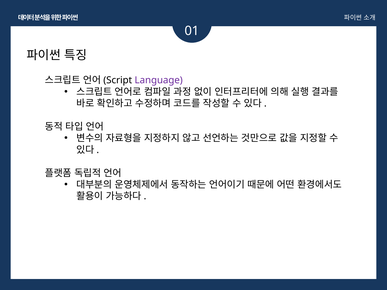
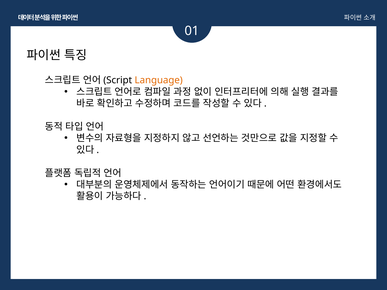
Language colour: purple -> orange
